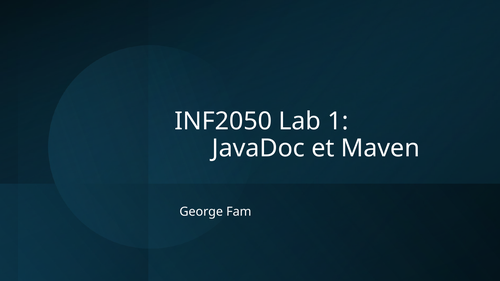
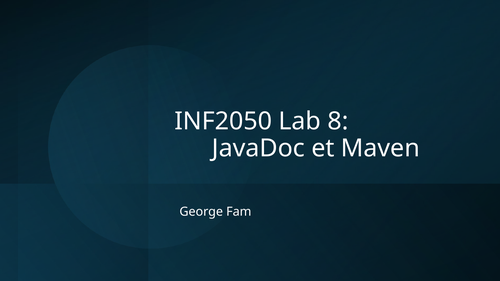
1: 1 -> 8
